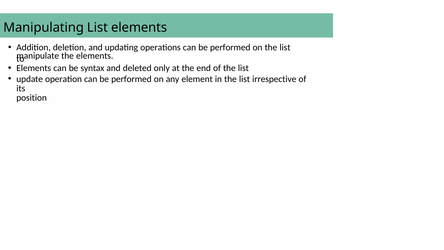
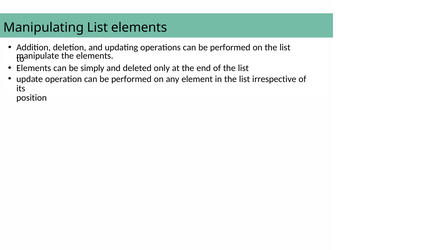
syntax: syntax -> simply
